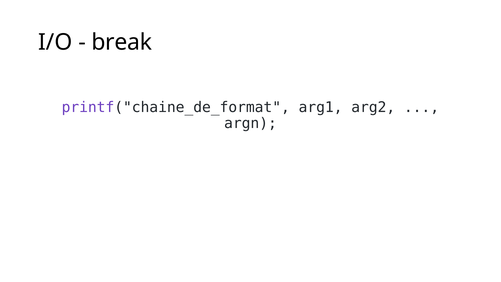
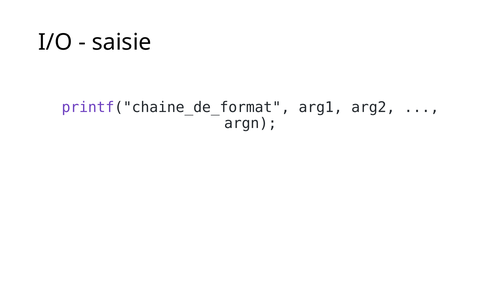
break: break -> saisie
